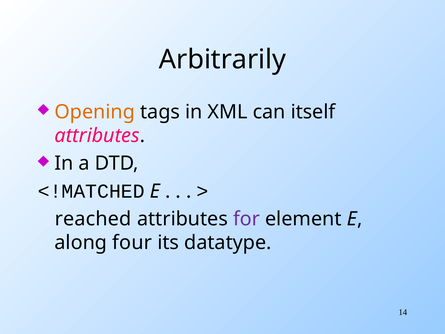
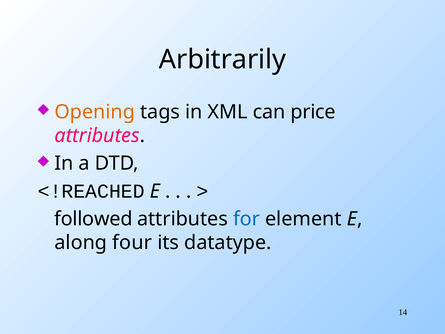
itself: itself -> price
<!MATCHED: <!MATCHED -> <!REACHED
reached: reached -> followed
for colour: purple -> blue
